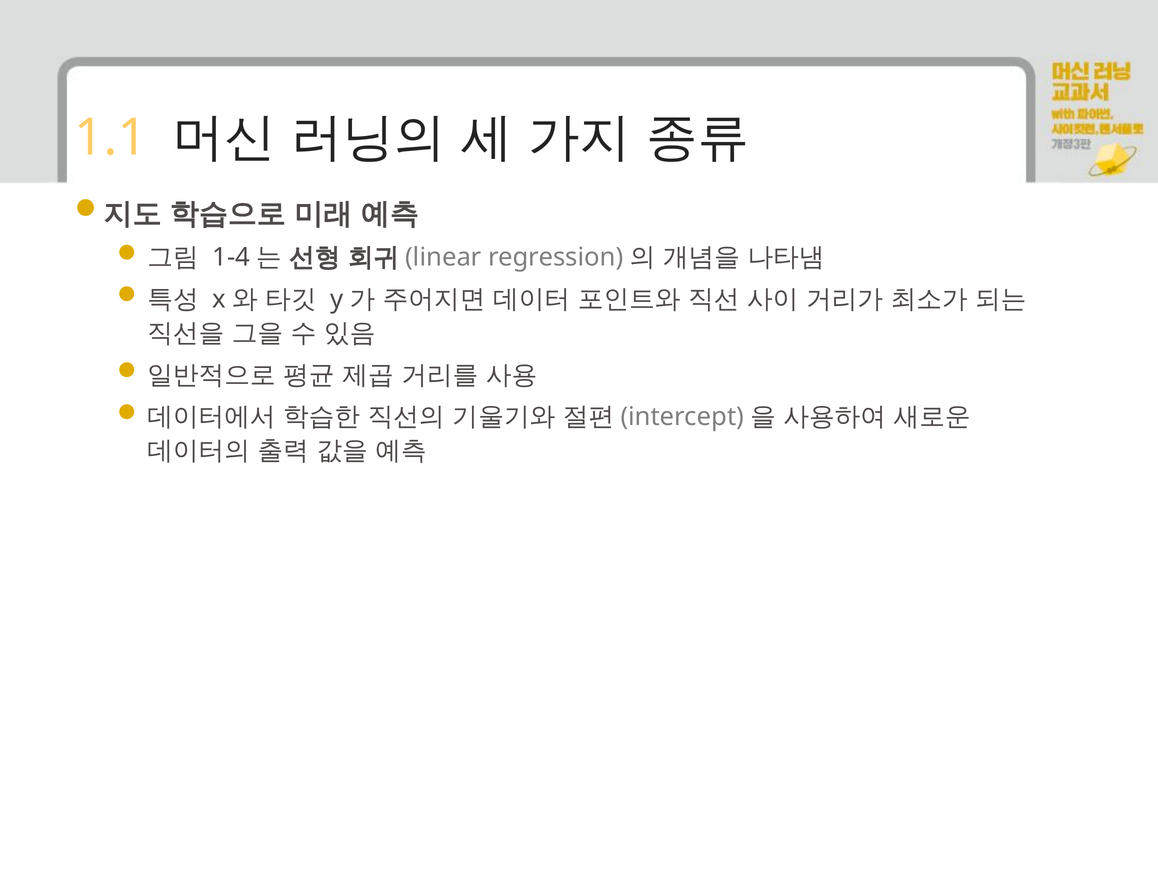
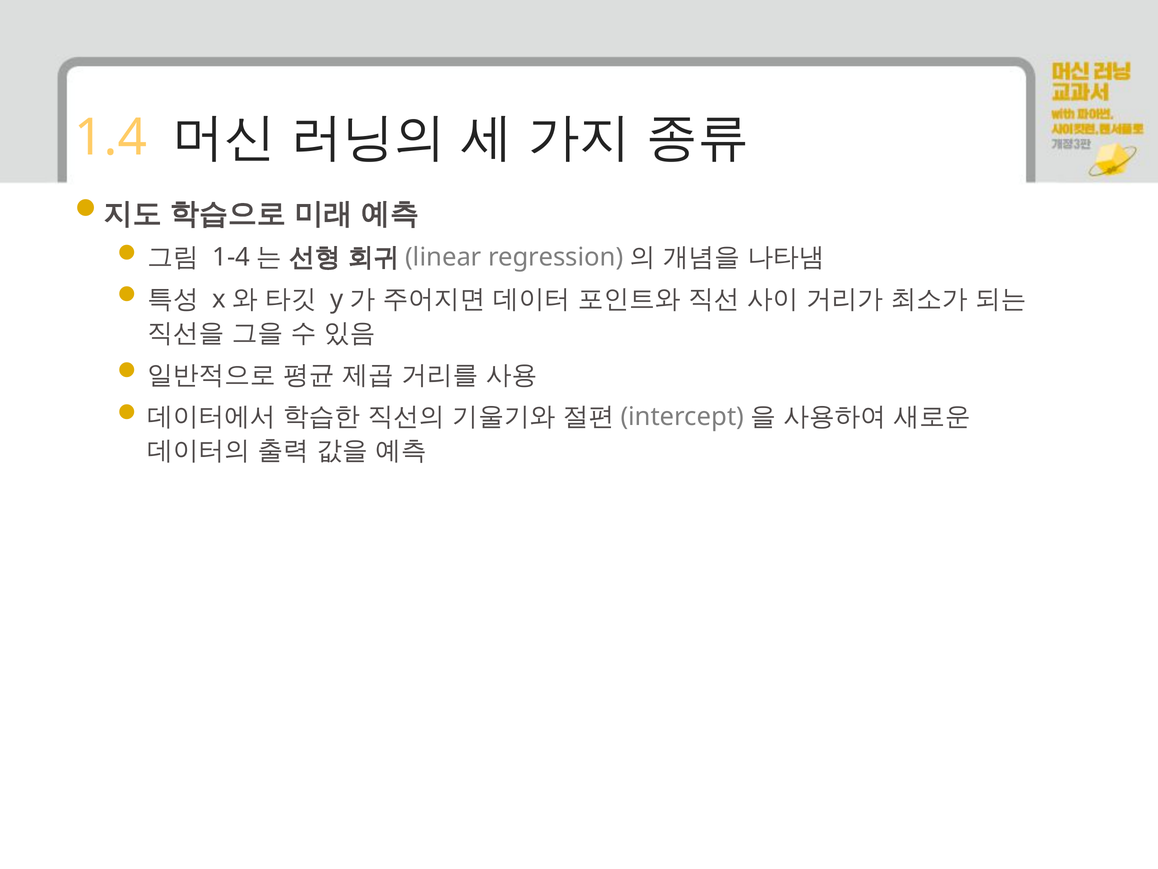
1.1: 1.1 -> 1.4
